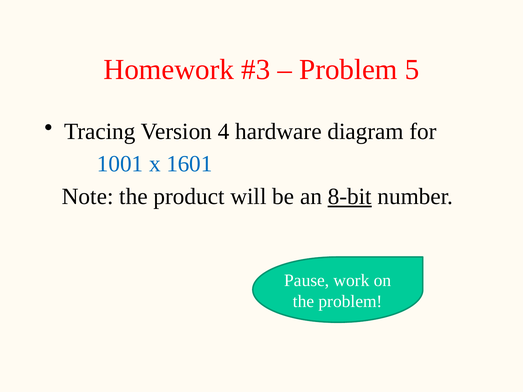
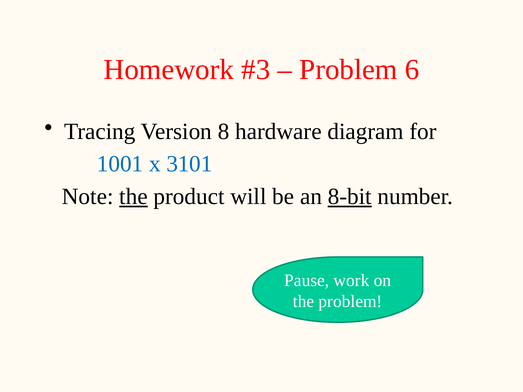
5: 5 -> 6
4: 4 -> 8
1601: 1601 -> 3101
the at (133, 197) underline: none -> present
